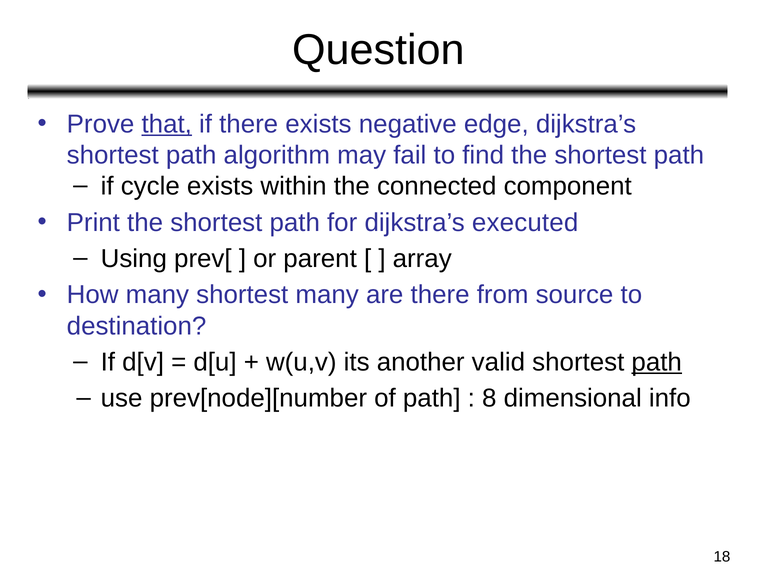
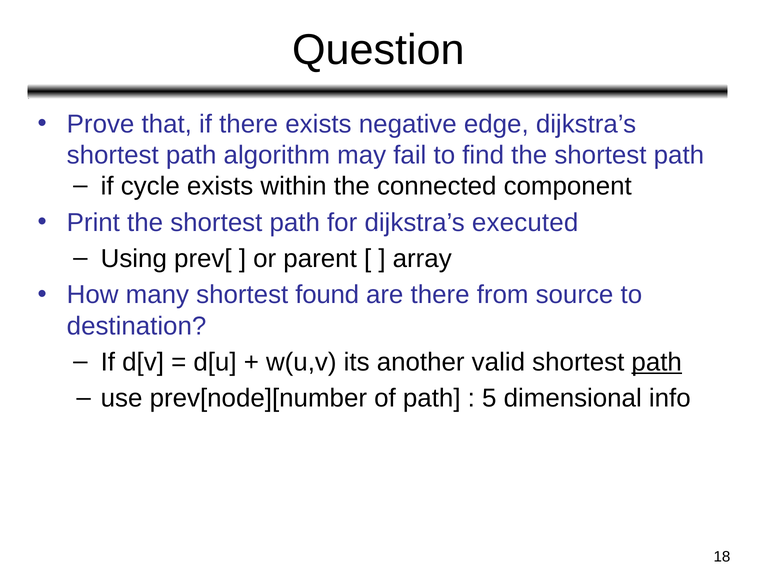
that underline: present -> none
shortest many: many -> found
8: 8 -> 5
